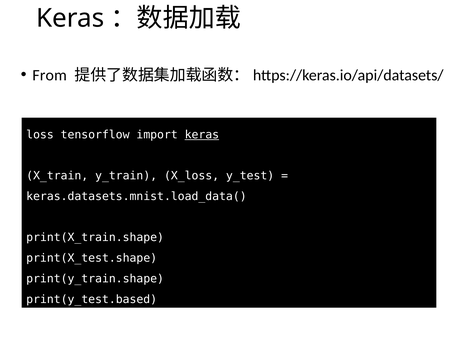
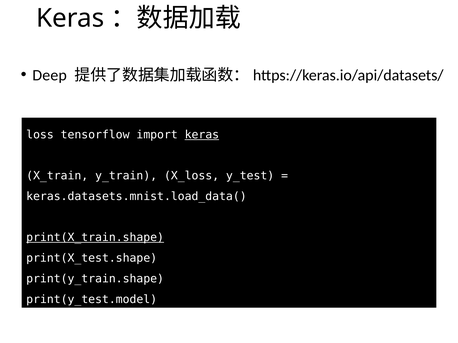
From: From -> Deep
print(X_train.shape underline: none -> present
print(y_test.based: print(y_test.based -> print(y_test.model
